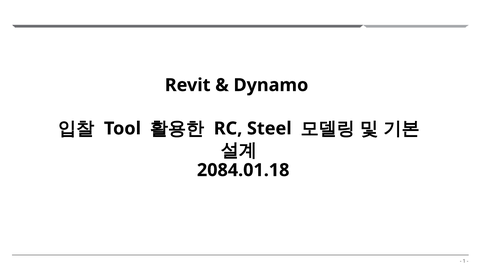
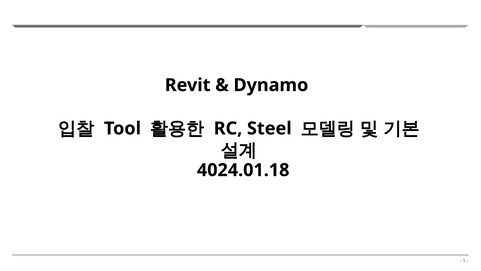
2084.01.18: 2084.01.18 -> 4024.01.18
